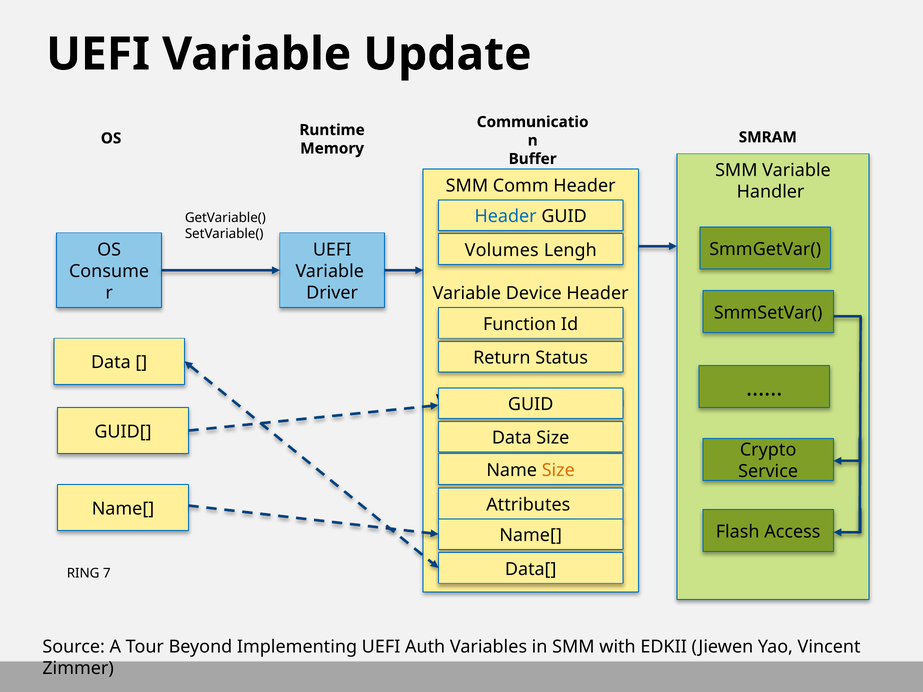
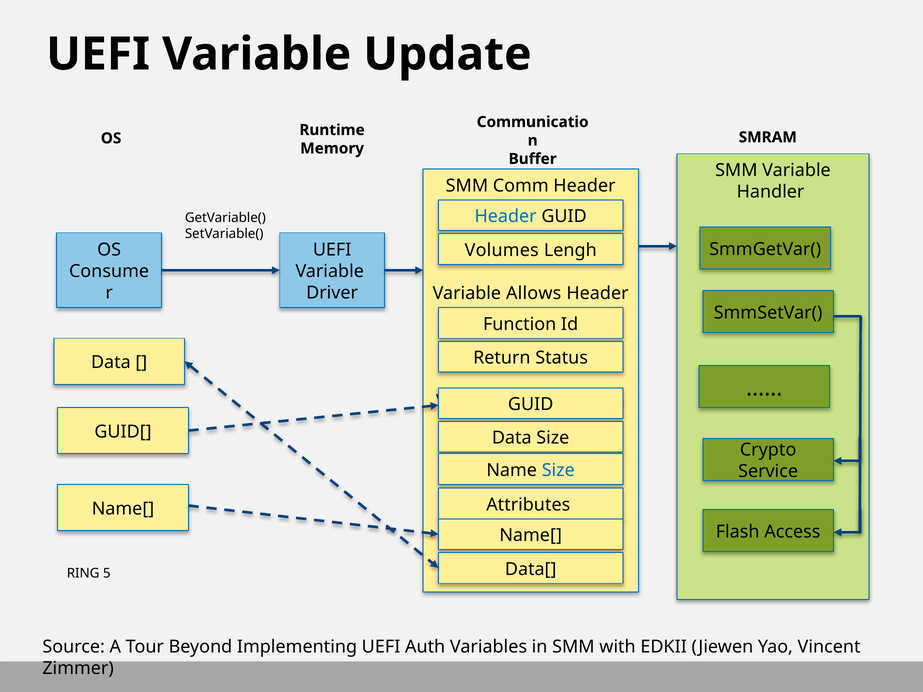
Device: Device -> Allows
Size at (558, 470) colour: orange -> blue
7: 7 -> 5
